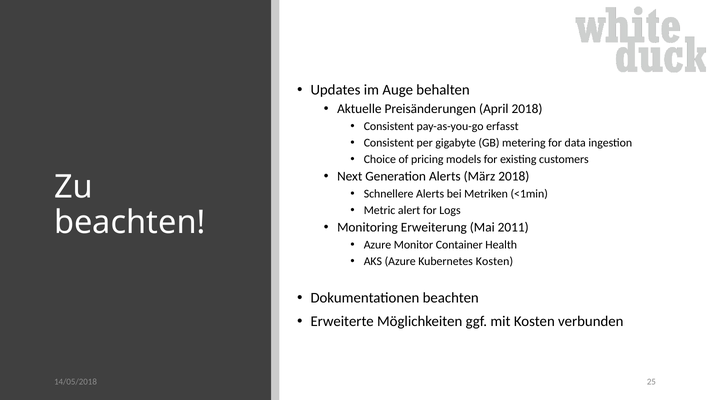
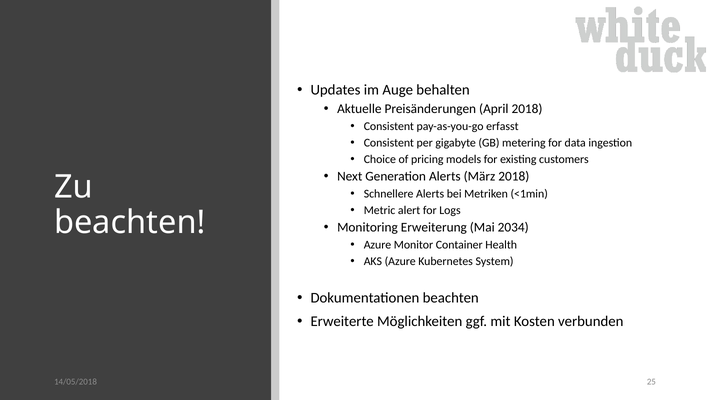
2011: 2011 -> 2034
Kubernetes Kosten: Kosten -> System
